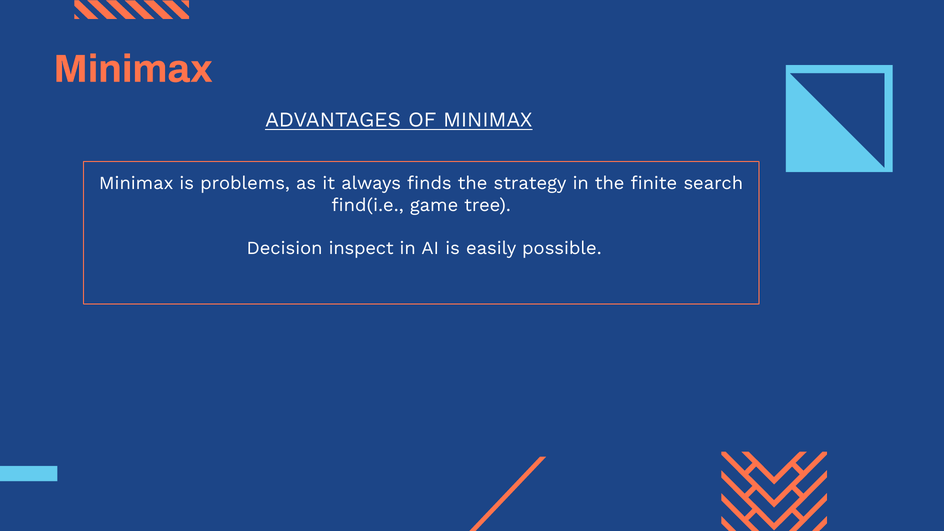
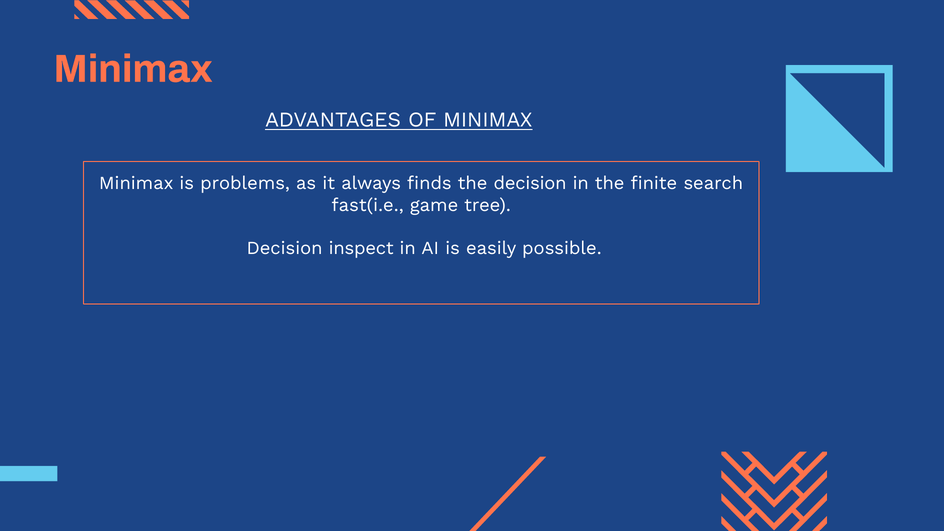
the strategy: strategy -> decision
find(i.e: find(i.e -> fast(i.e
